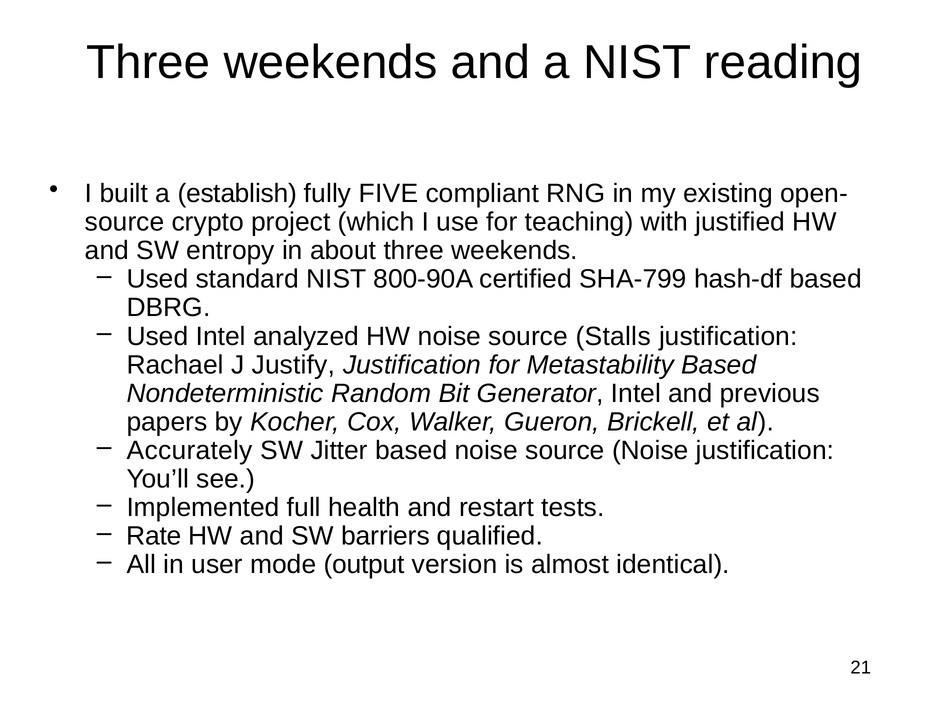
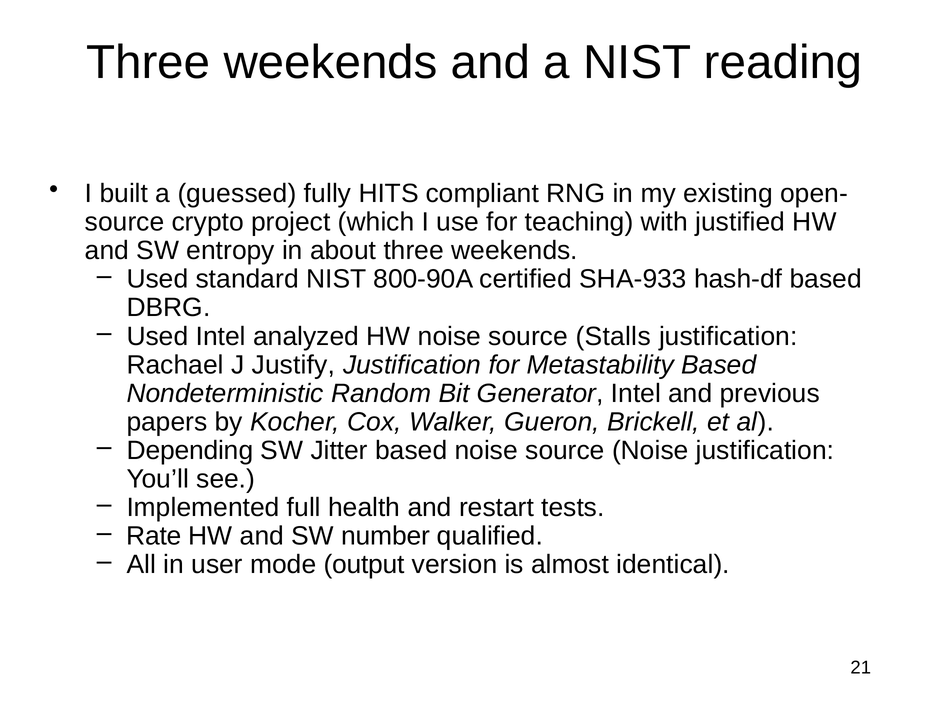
establish: establish -> guessed
FIVE: FIVE -> HITS
SHA-799: SHA-799 -> SHA-933
Accurately: Accurately -> Depending
barriers: barriers -> number
